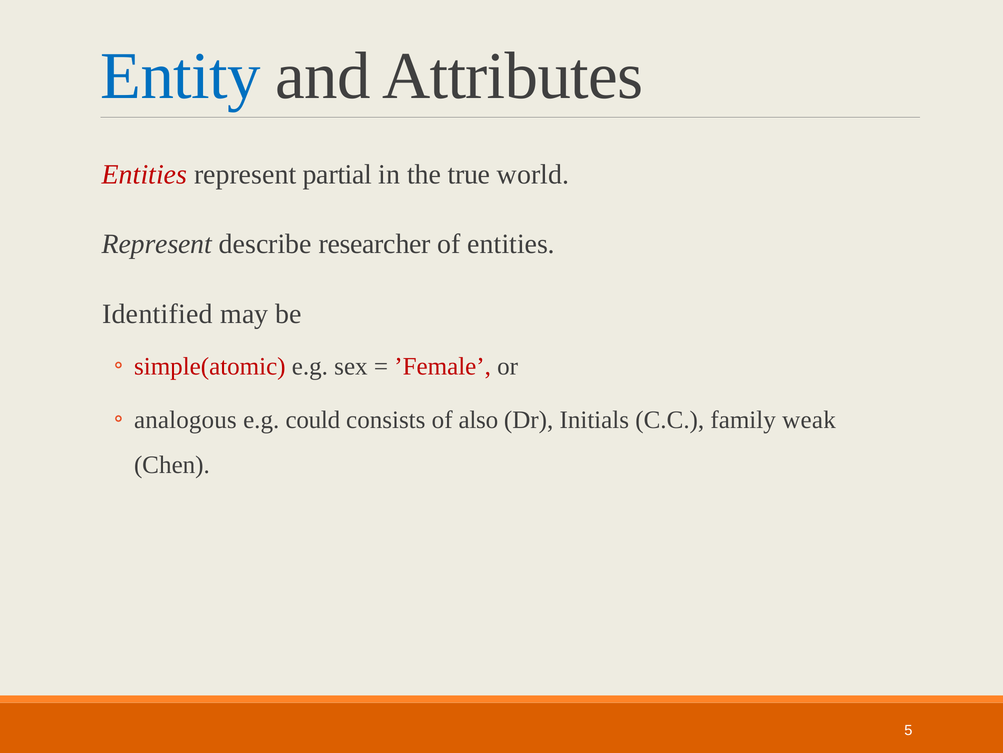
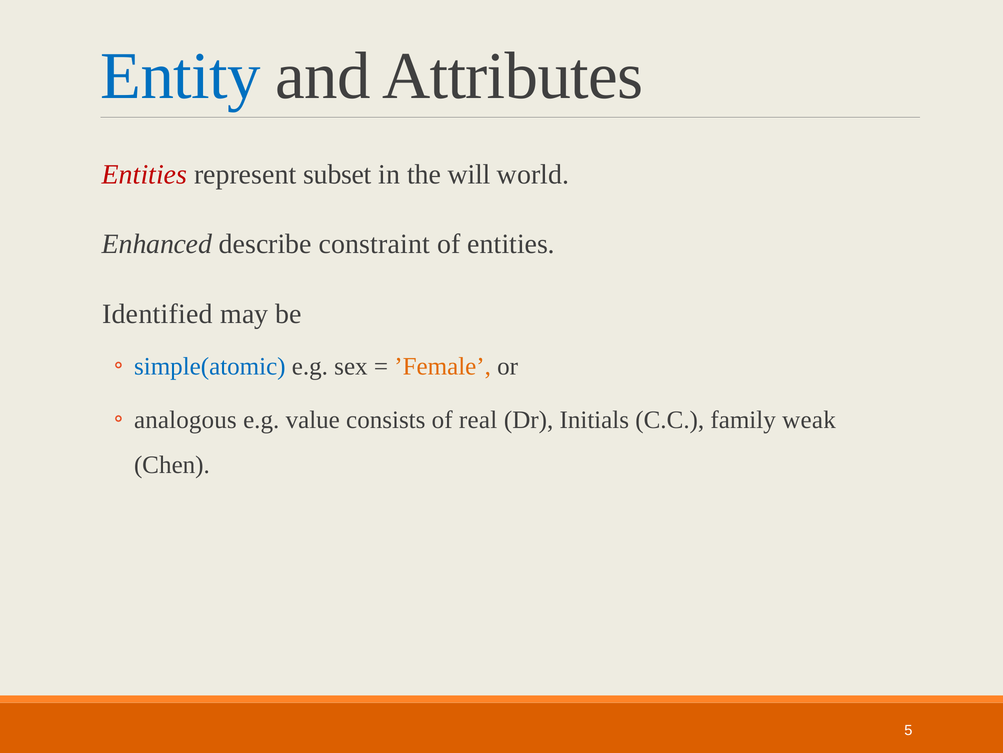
partial: partial -> subset
true: true -> will
Represent at (157, 244): Represent -> Enhanced
researcher: researcher -> constraint
simple(atomic colour: red -> blue
’Female colour: red -> orange
could: could -> value
also: also -> real
